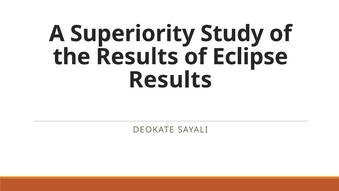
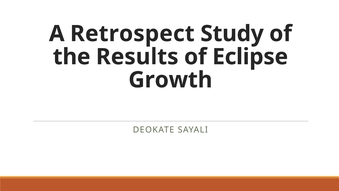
Superiority: Superiority -> Retrospect
Results at (170, 80): Results -> Growth
